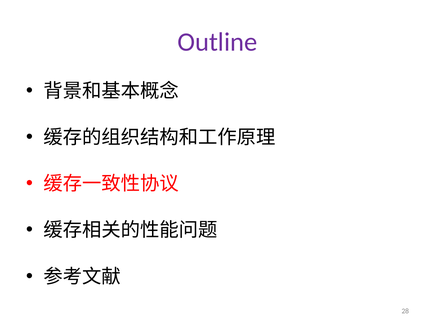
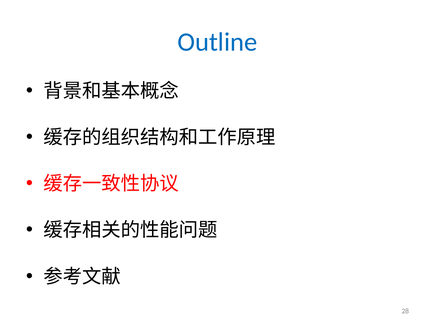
Outline colour: purple -> blue
